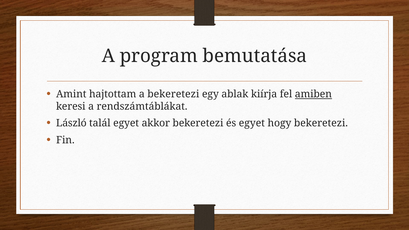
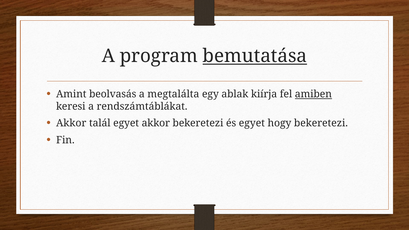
bemutatása underline: none -> present
hajtottam: hajtottam -> beolvasás
a bekeretezi: bekeretezi -> megtalálta
László at (71, 123): László -> Akkor
